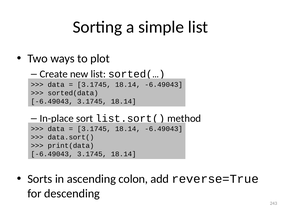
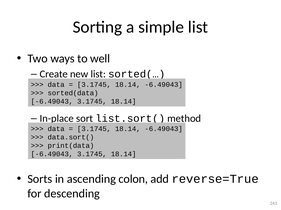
plot: plot -> well
